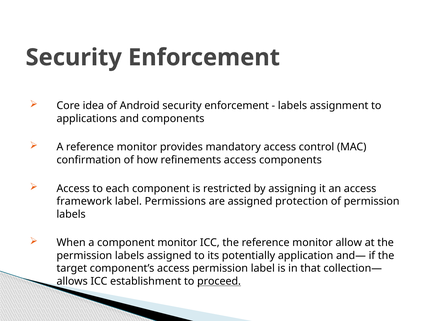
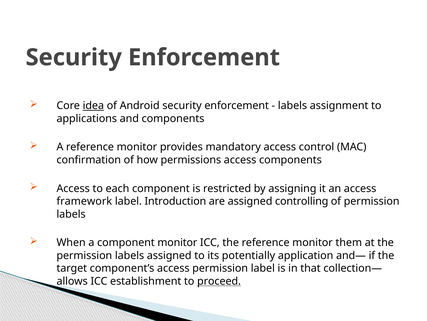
idea underline: none -> present
refinements: refinements -> permissions
Permissions: Permissions -> Introduction
protection: protection -> controlling
allow: allow -> them
